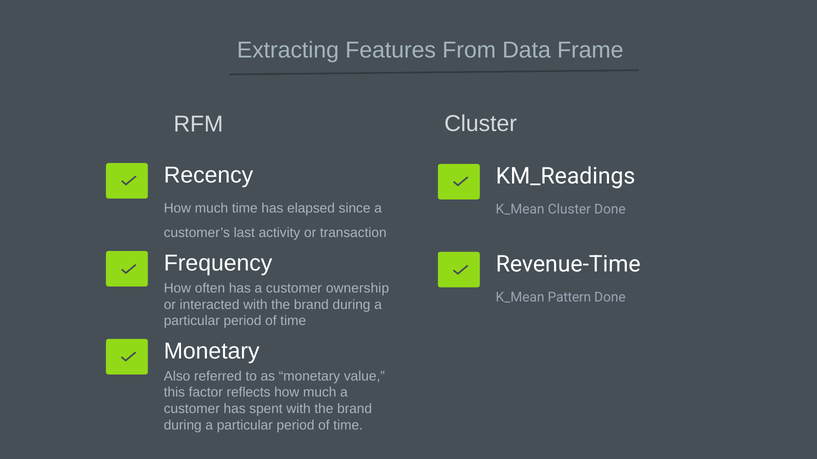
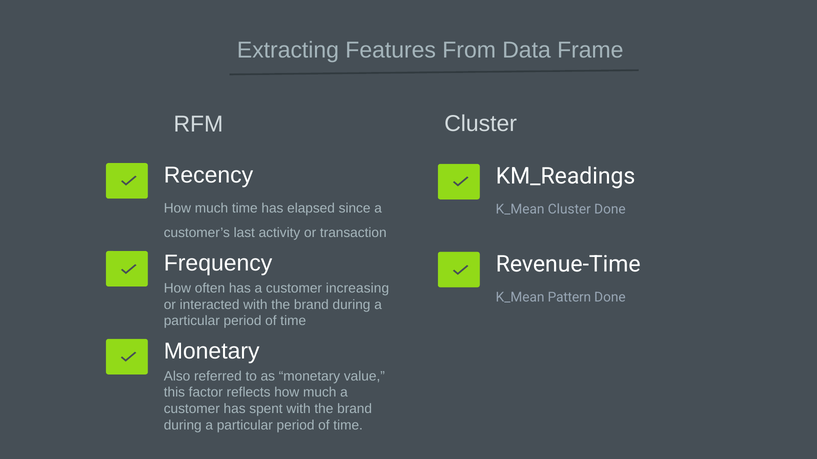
ownership: ownership -> increasing
